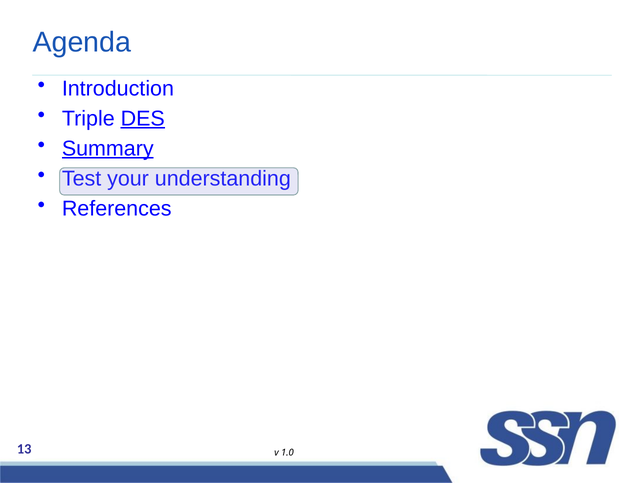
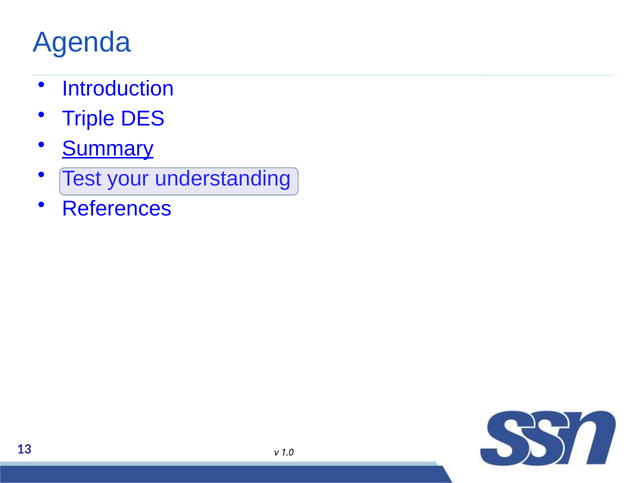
DES underline: present -> none
